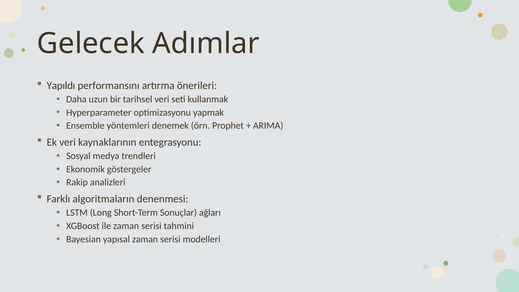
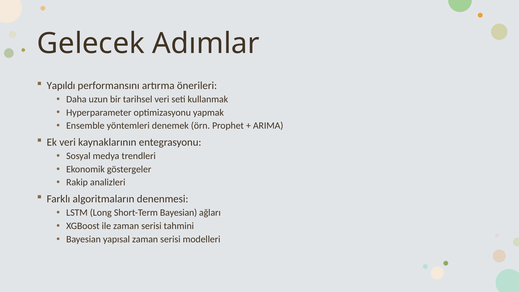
Short-Term Sonuçlar: Sonuçlar -> Bayesian
